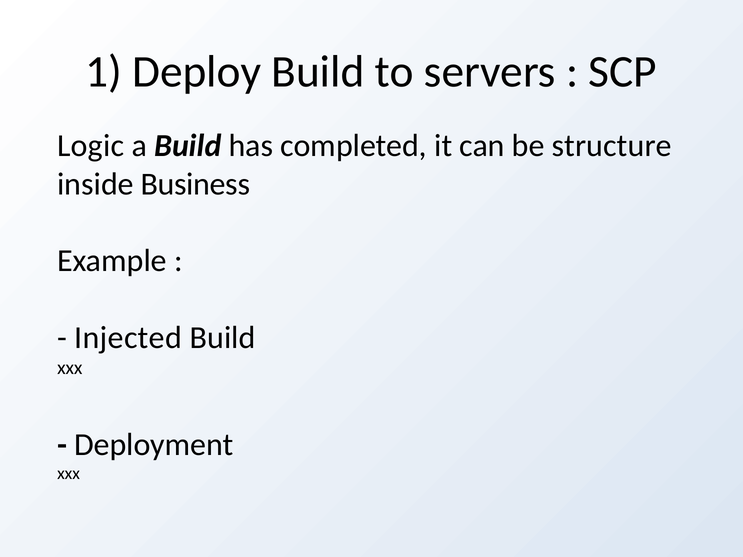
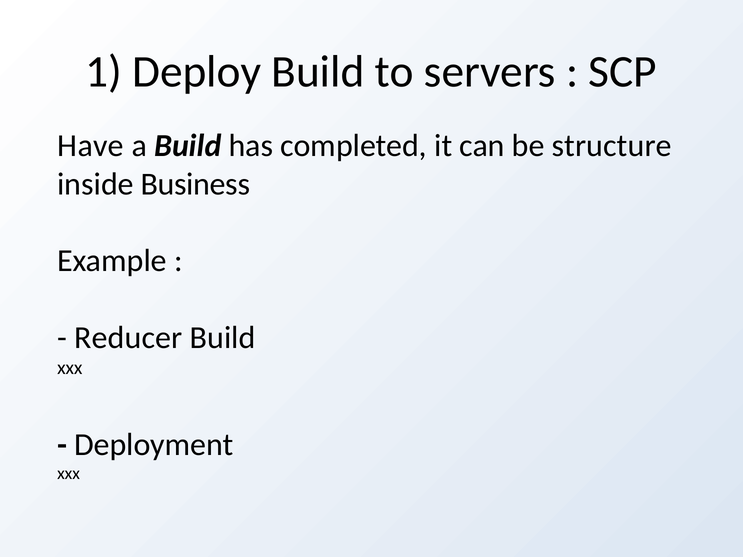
Logic: Logic -> Have
Injected: Injected -> Reducer
